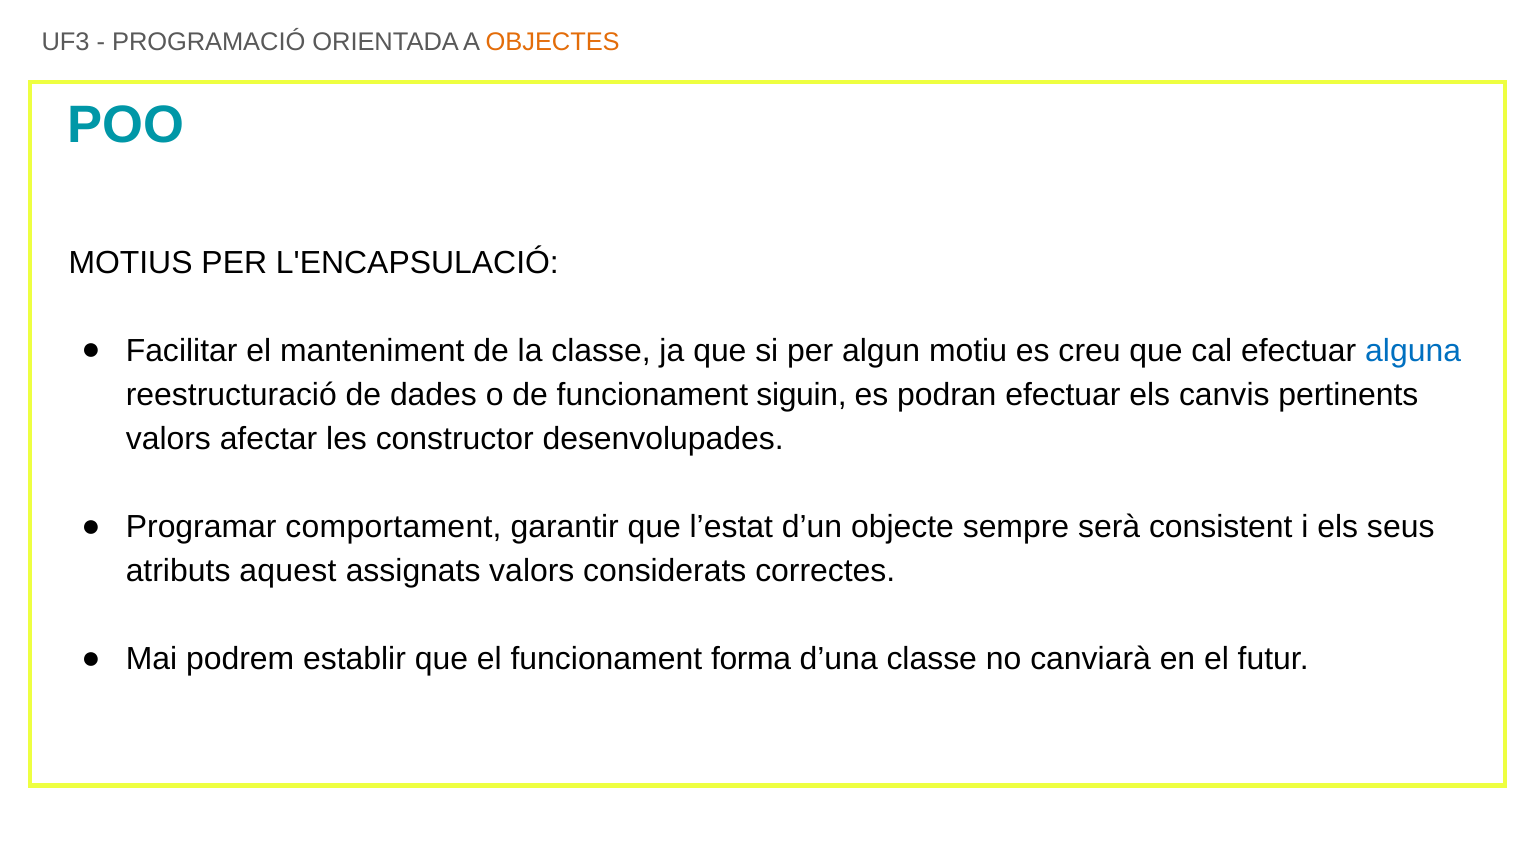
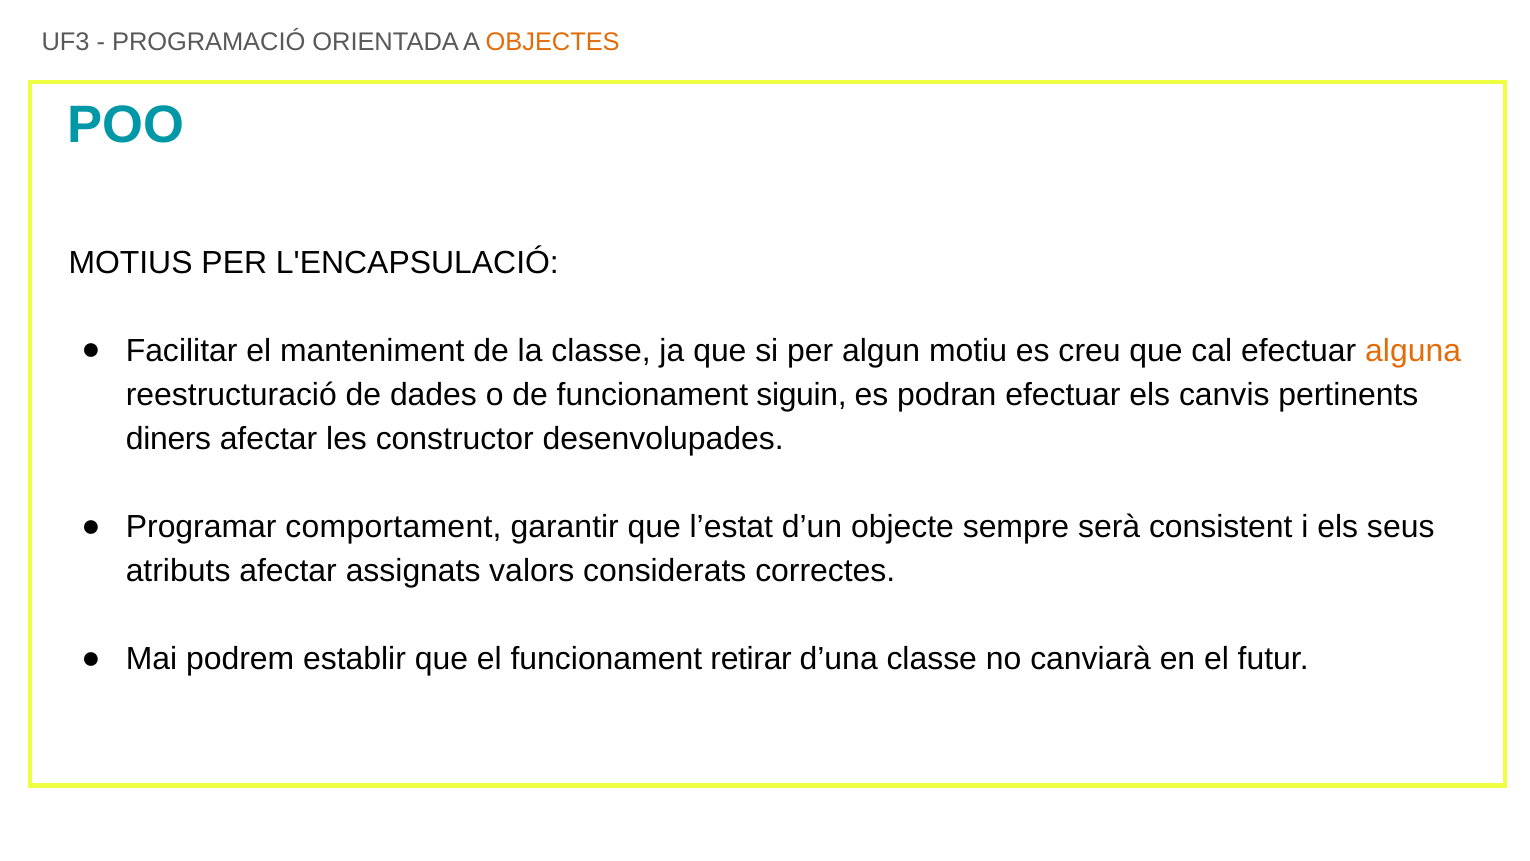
alguna colour: blue -> orange
valors at (168, 439): valors -> diners
atributs aquest: aquest -> afectar
forma: forma -> retirar
